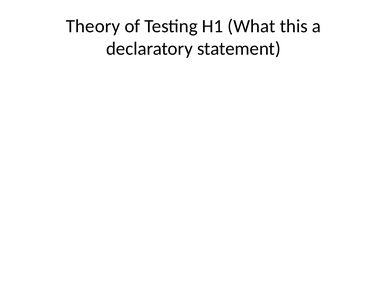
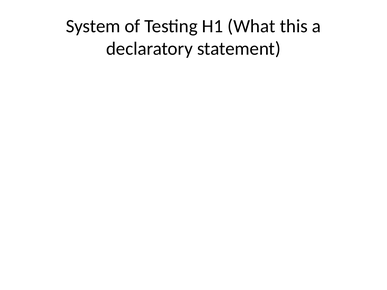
Theory: Theory -> System
